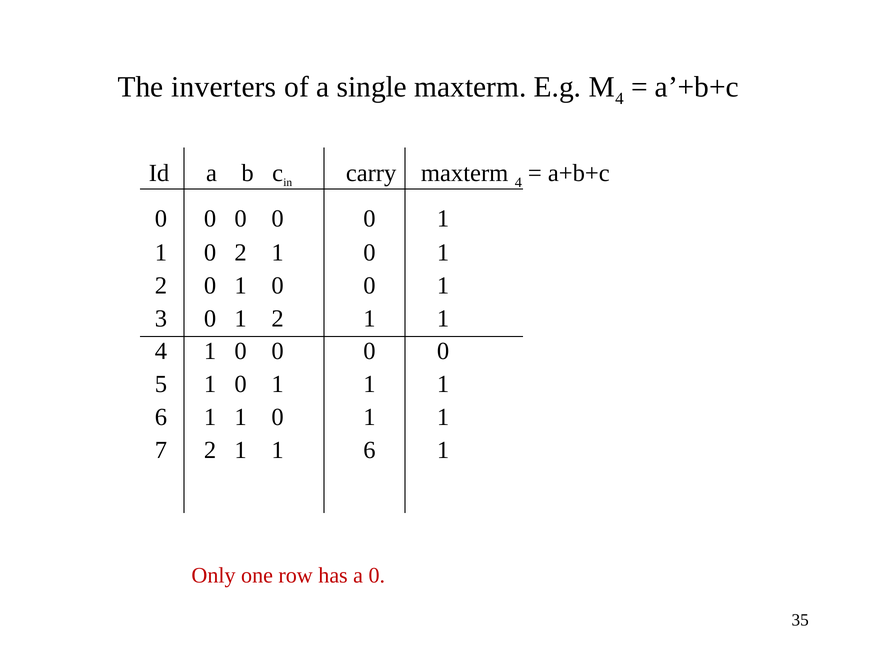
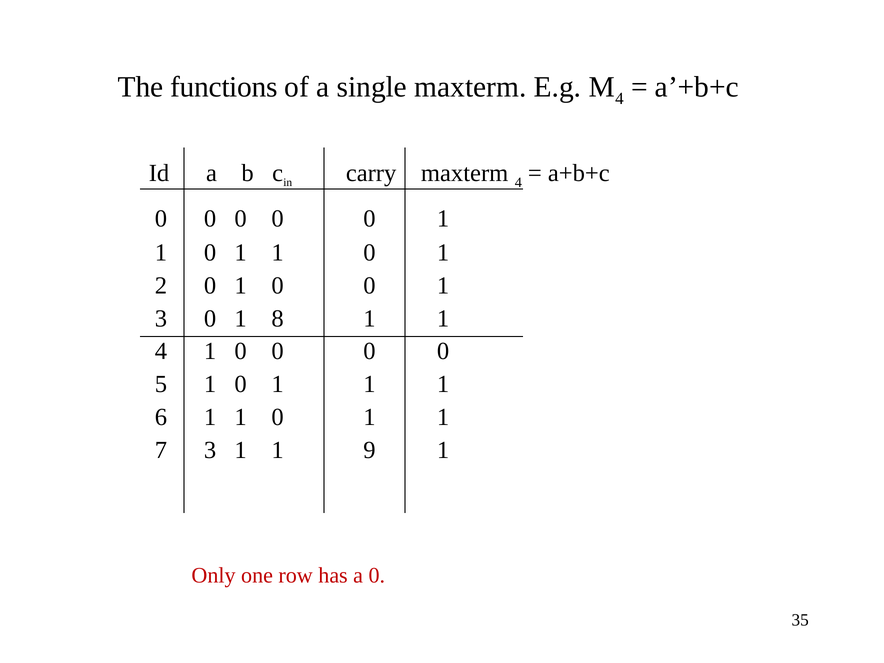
inverters: inverters -> functions
2 at (241, 253): 2 -> 1
3 0 1 2: 2 -> 8
7 2: 2 -> 3
6 at (369, 450): 6 -> 9
